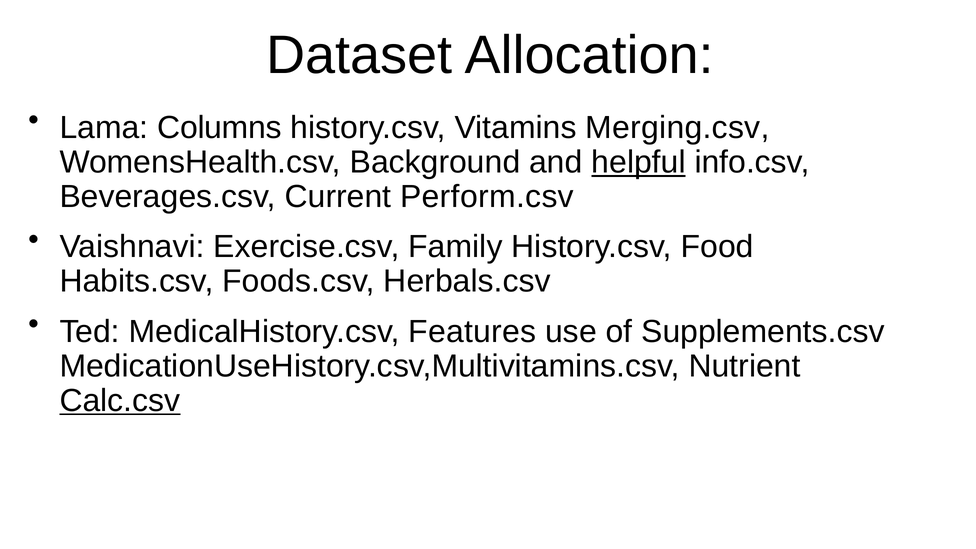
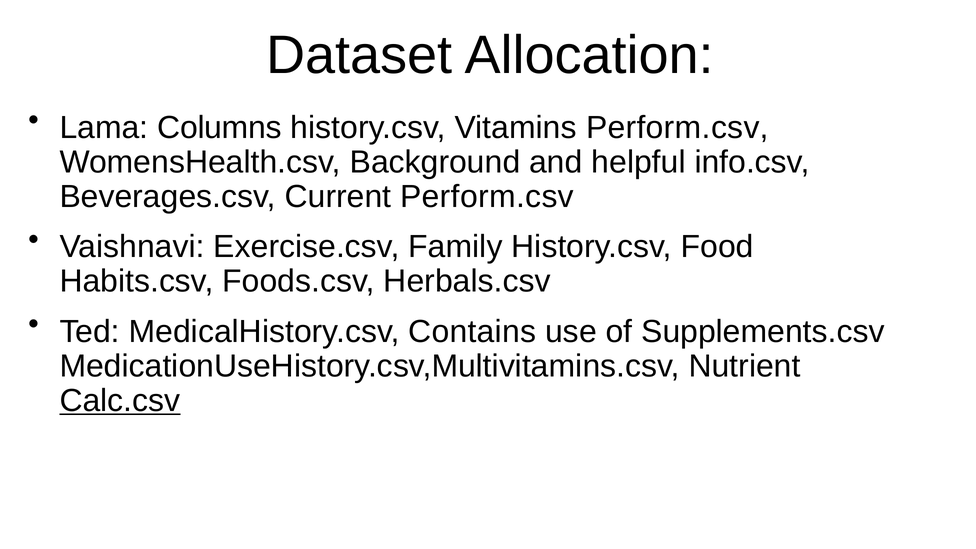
Vitamins Merging.csv: Merging.csv -> Perform.csv
helpful underline: present -> none
Features: Features -> Contains
